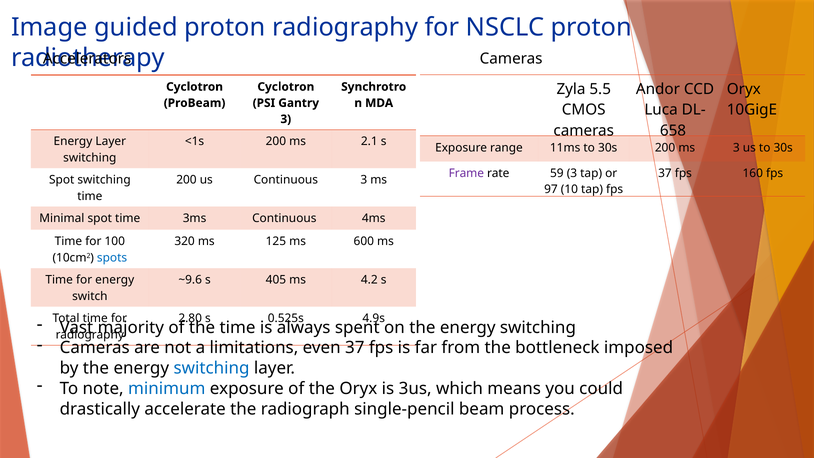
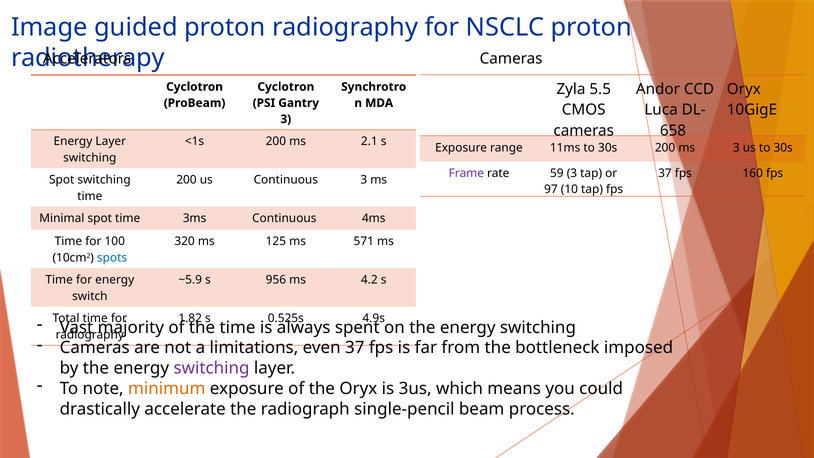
600: 600 -> 571
~9.6: ~9.6 -> ~5.9
405: 405 -> 956
2.80: 2.80 -> 1.82
switching at (212, 368) colour: blue -> purple
minimum colour: blue -> orange
